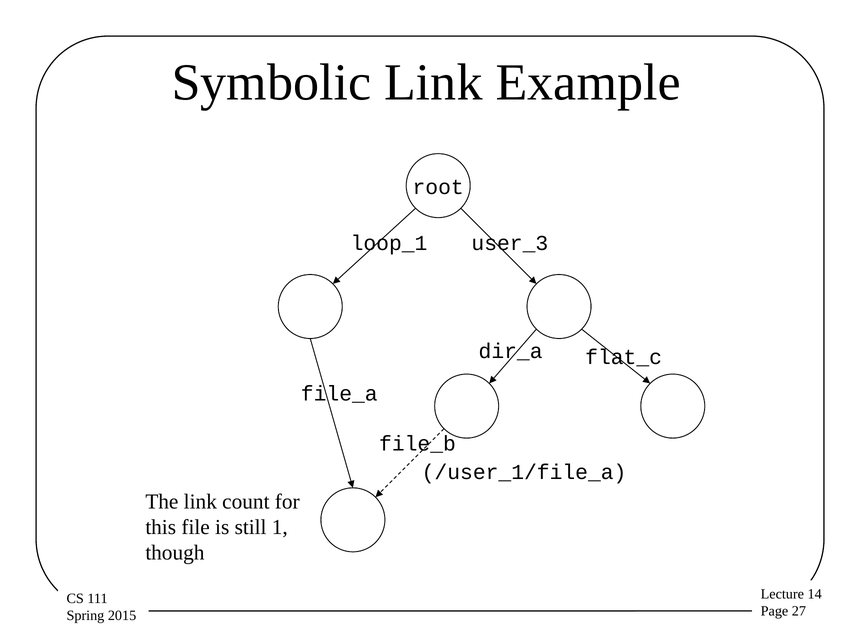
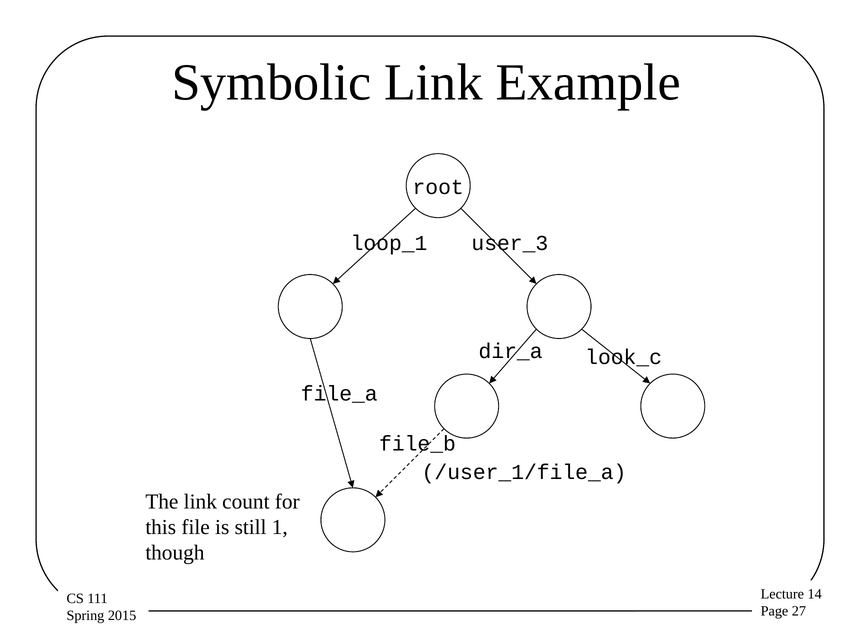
flat_c: flat_c -> look_c
